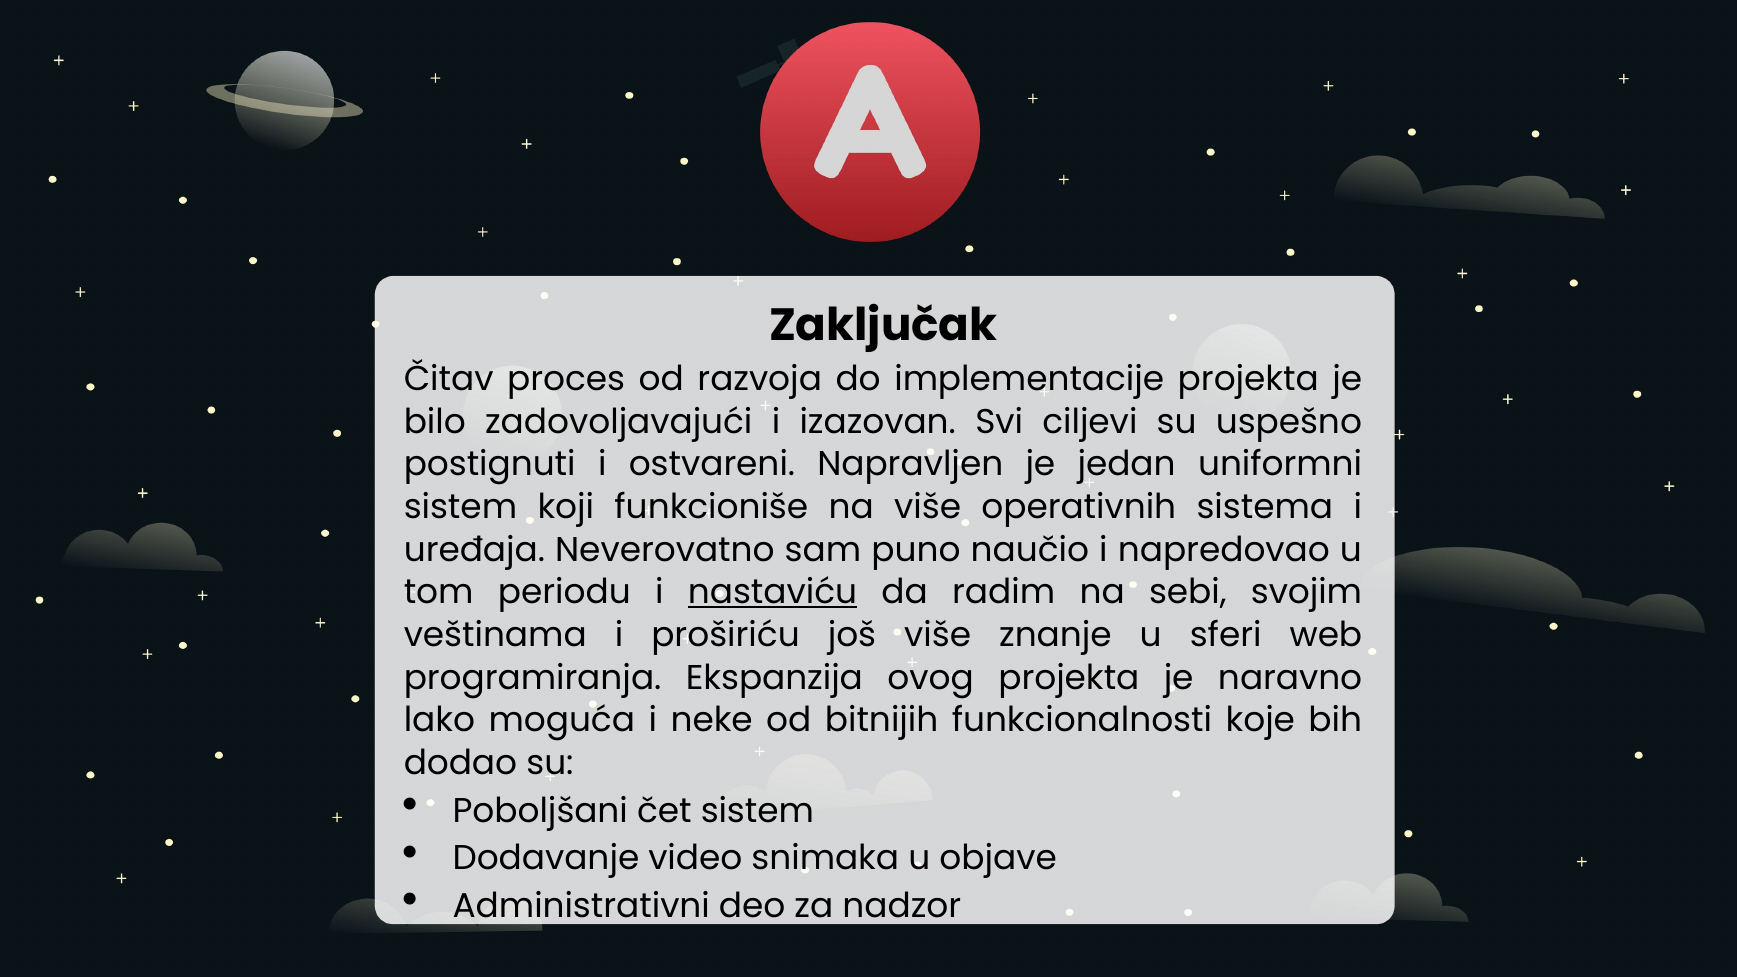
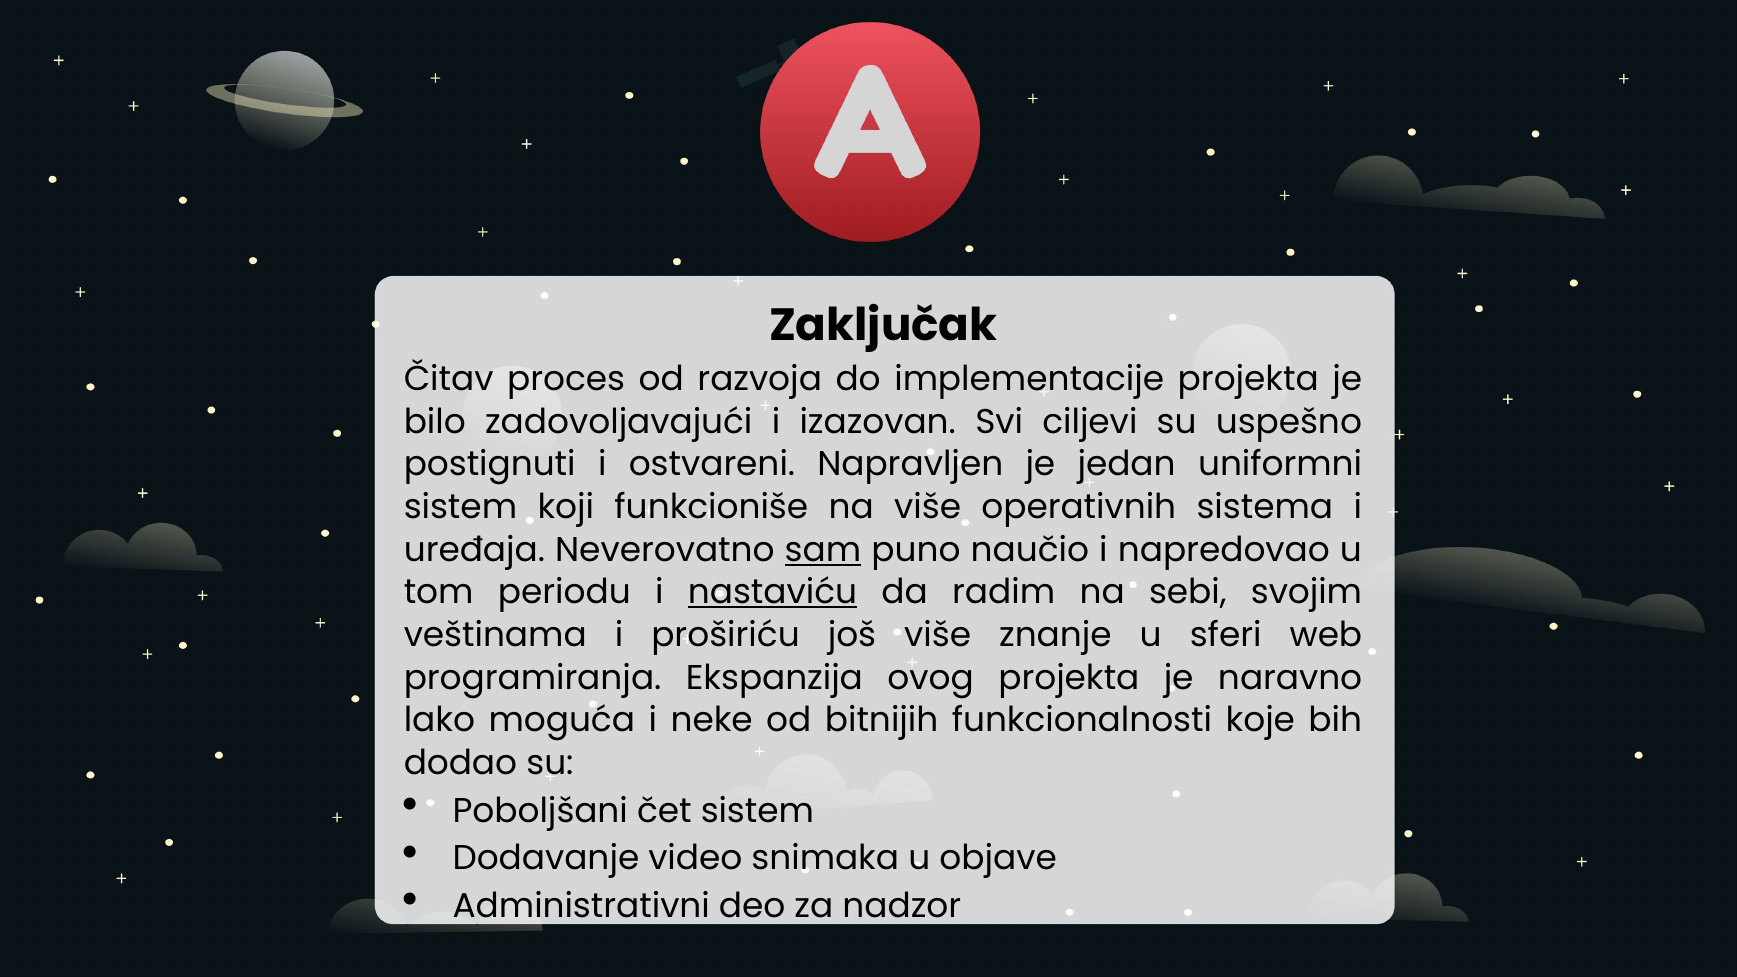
sam underline: none -> present
